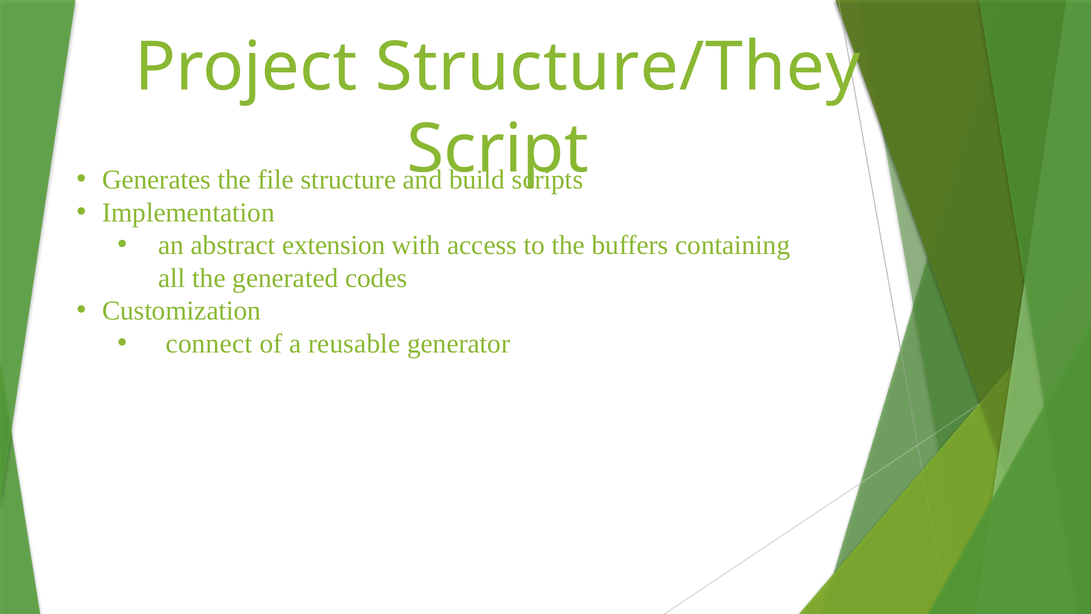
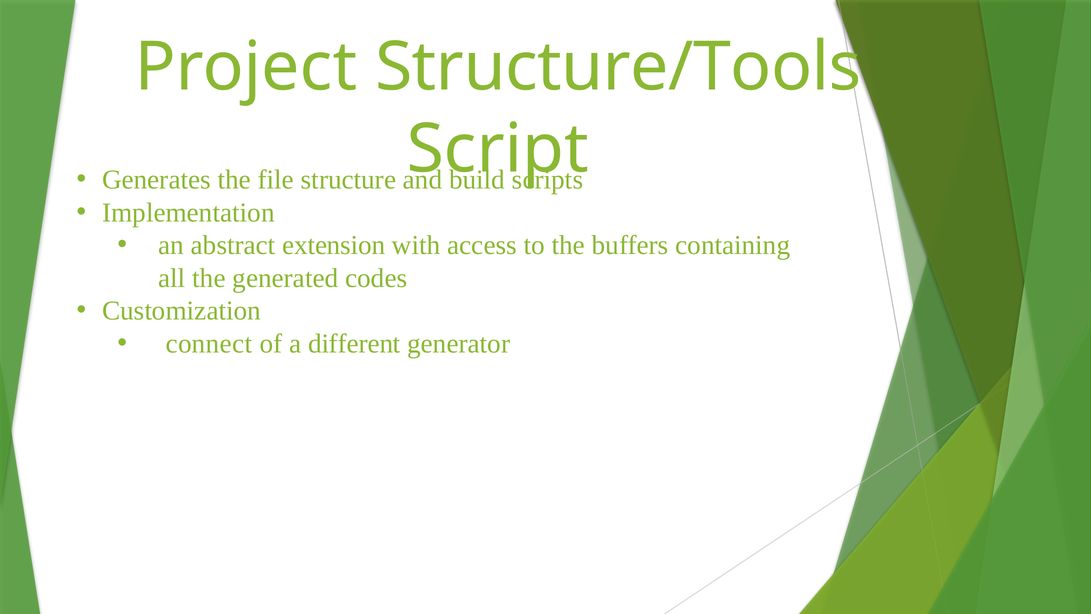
Structure/They: Structure/They -> Structure/Tools
reusable: reusable -> different
